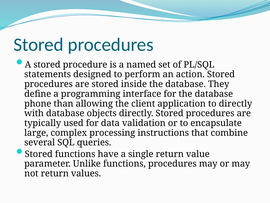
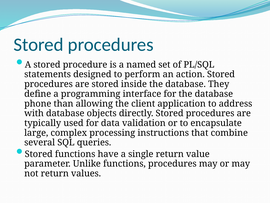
to directly: directly -> address
